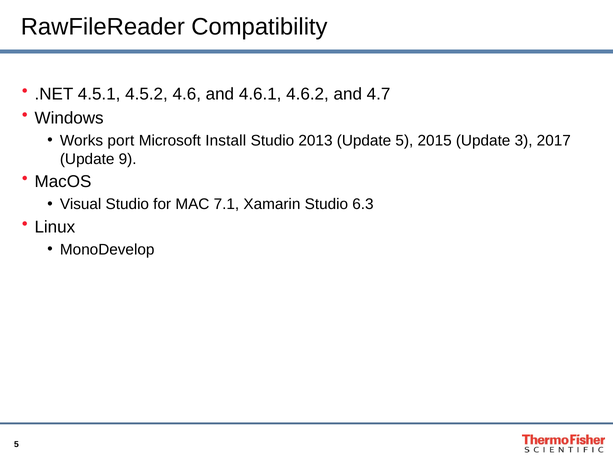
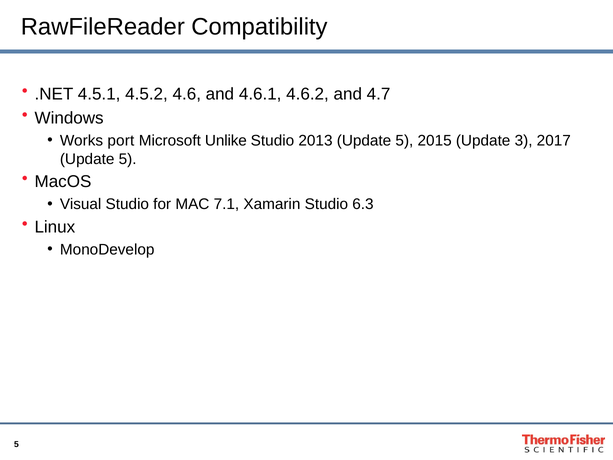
Install: Install -> Unlike
9 at (128, 159): 9 -> 5
